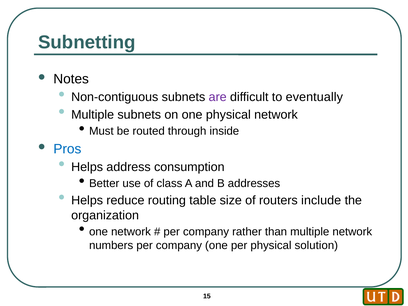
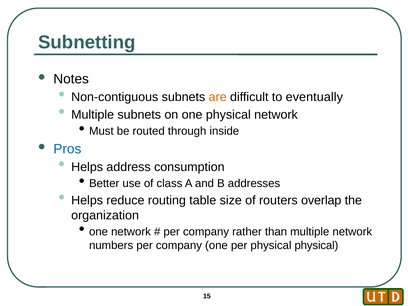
are colour: purple -> orange
include: include -> overlap
physical solution: solution -> physical
